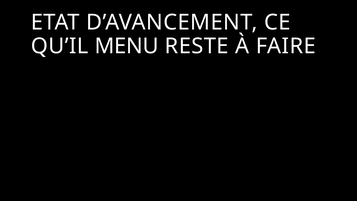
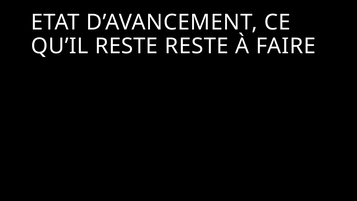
QU’IL MENU: MENU -> RESTE
